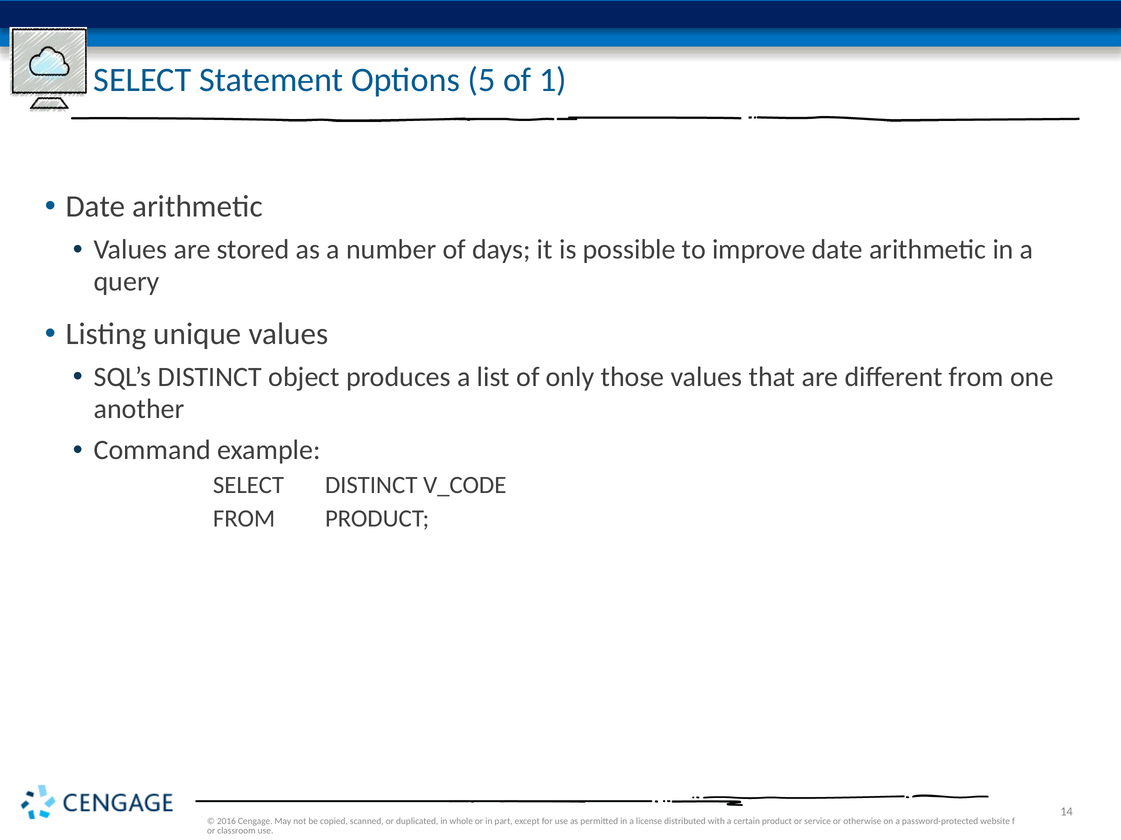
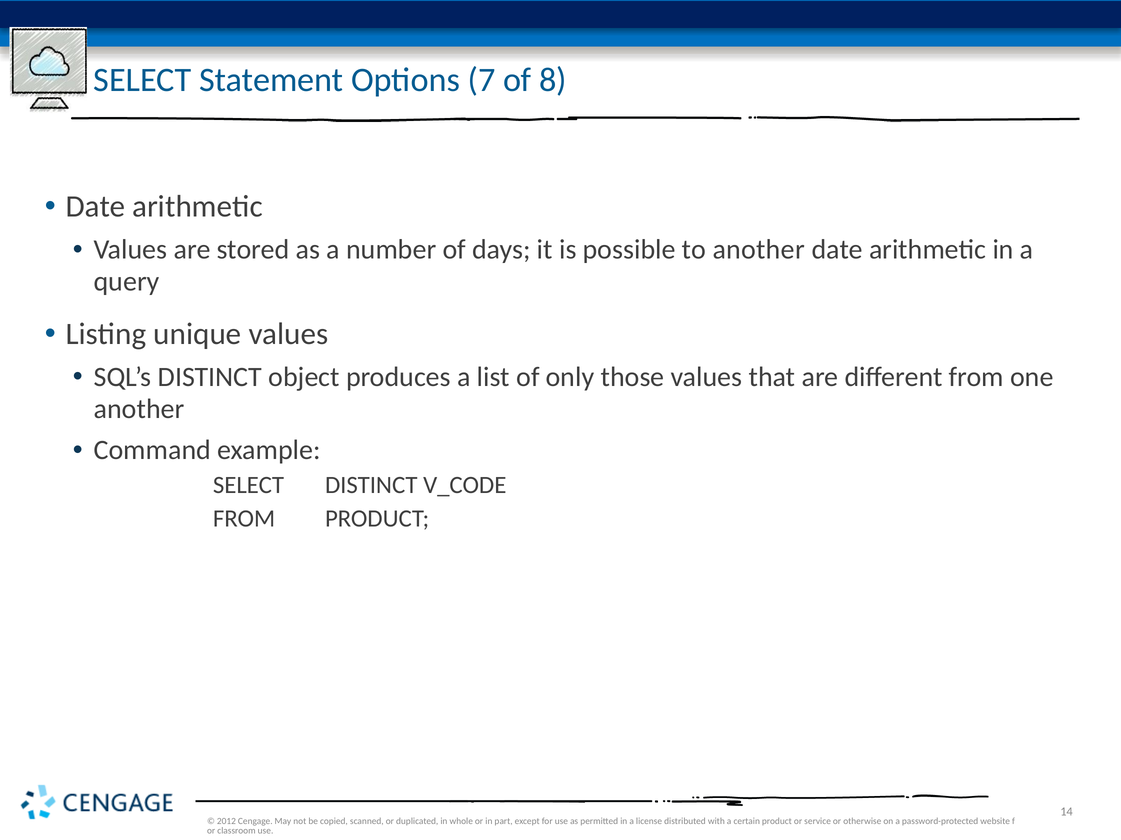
5: 5 -> 7
1: 1 -> 8
to improve: improve -> another
2016: 2016 -> 2012
